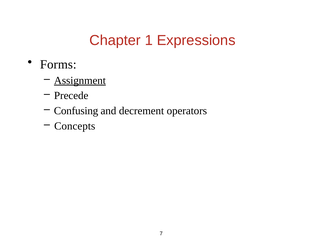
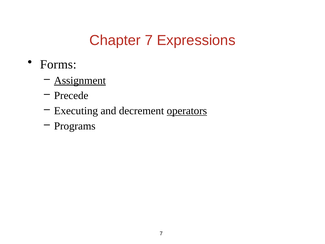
Chapter 1: 1 -> 7
Confusing: Confusing -> Executing
operators underline: none -> present
Concepts: Concepts -> Programs
